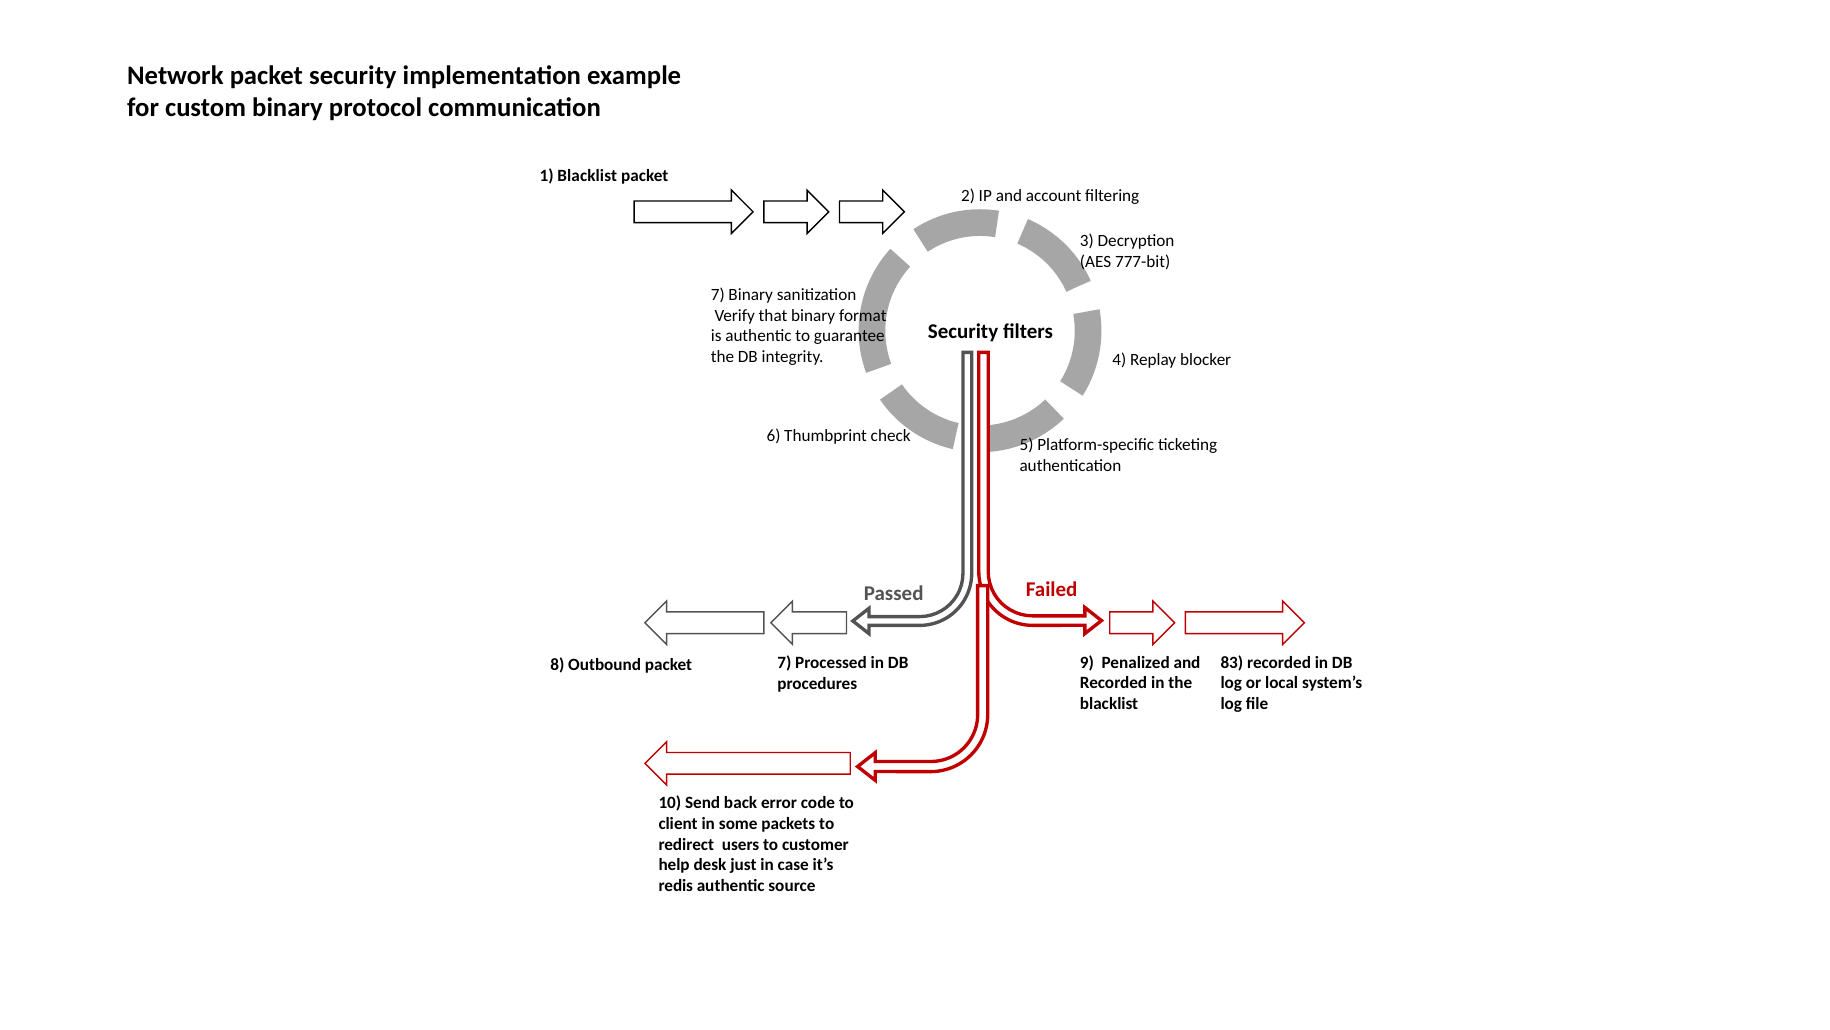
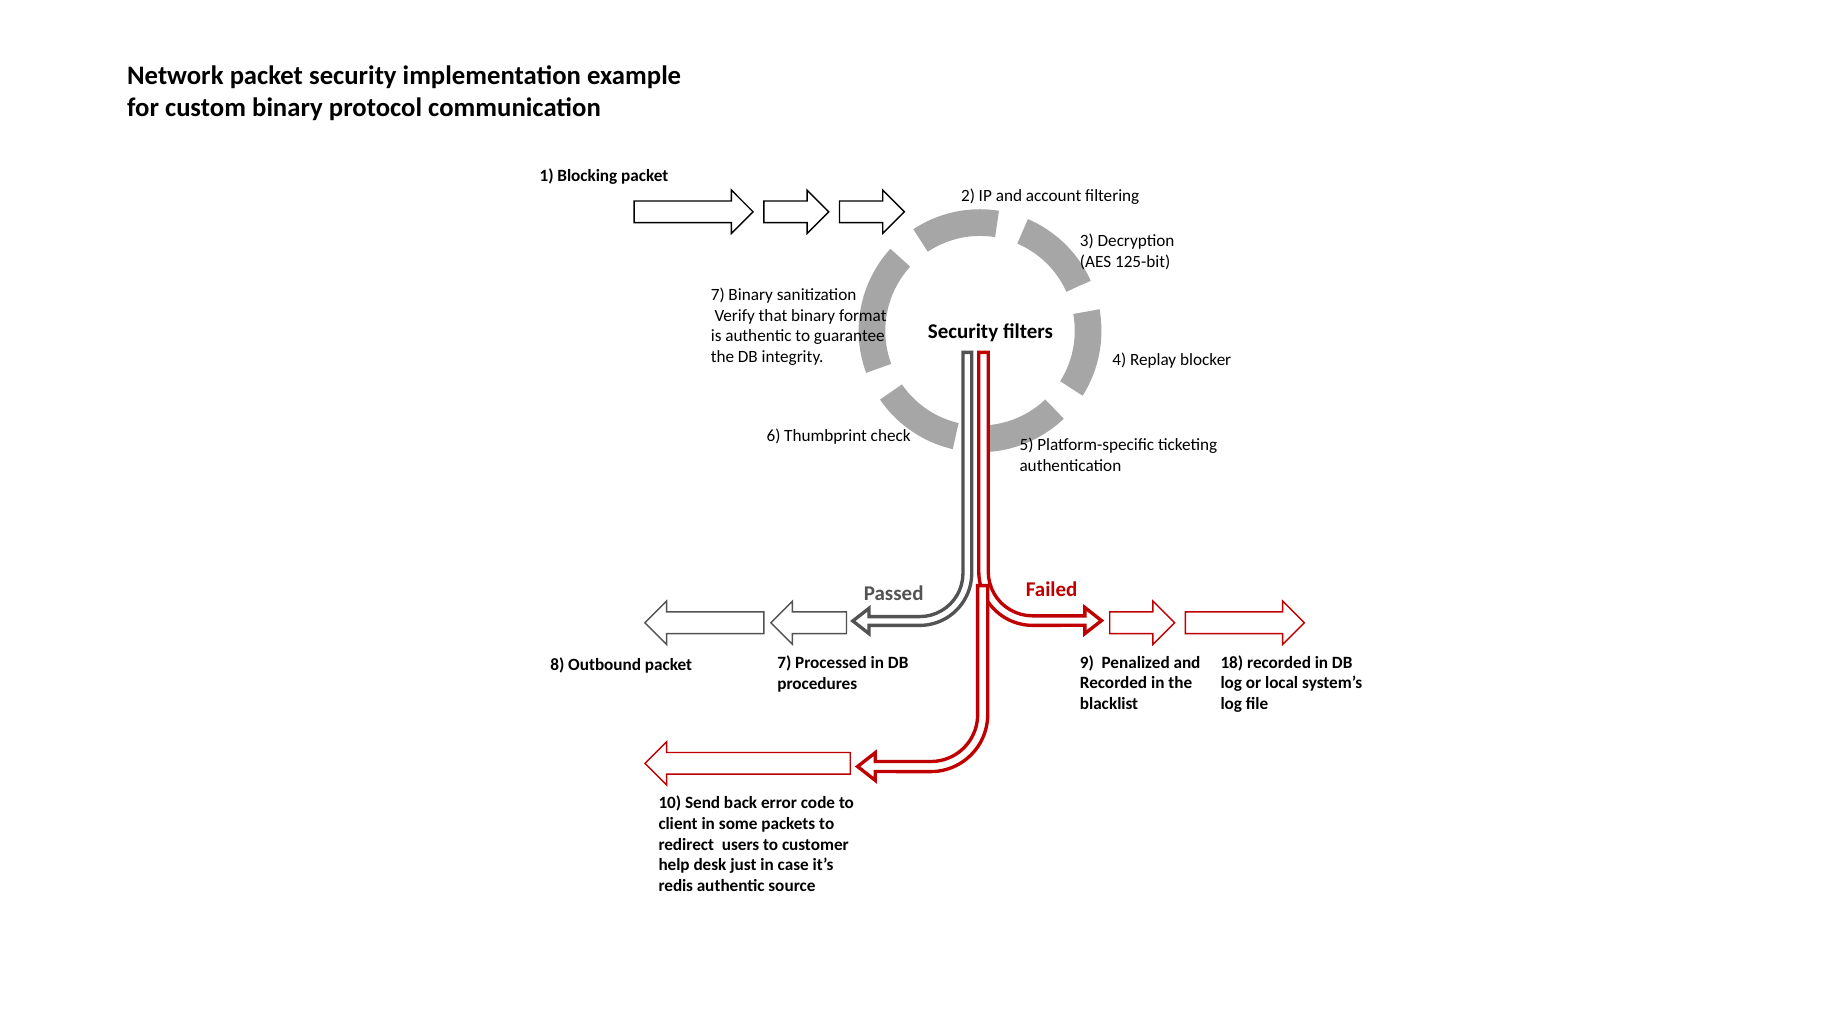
1 Blacklist: Blacklist -> Blocking
777-bit: 777-bit -> 125-bit
83: 83 -> 18
